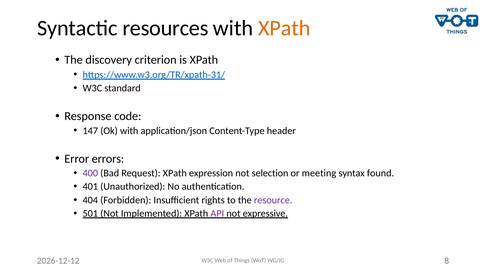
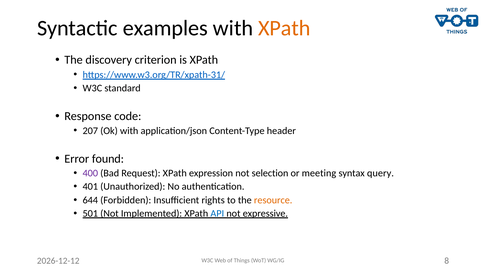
resources: resources -> examples
147: 147 -> 207
errors: errors -> found
found: found -> query
404: 404 -> 644
resource colour: purple -> orange
API colour: purple -> blue
